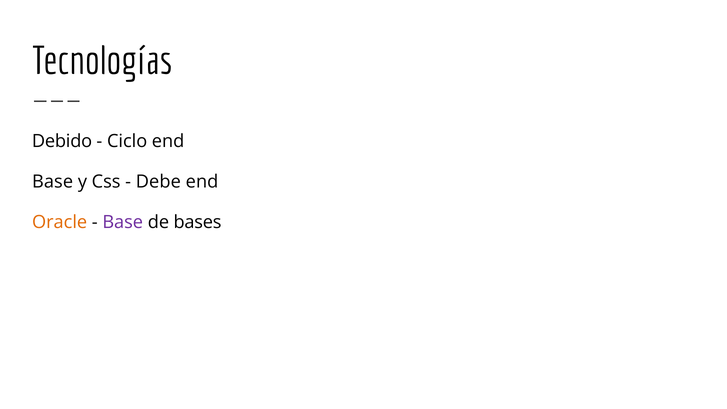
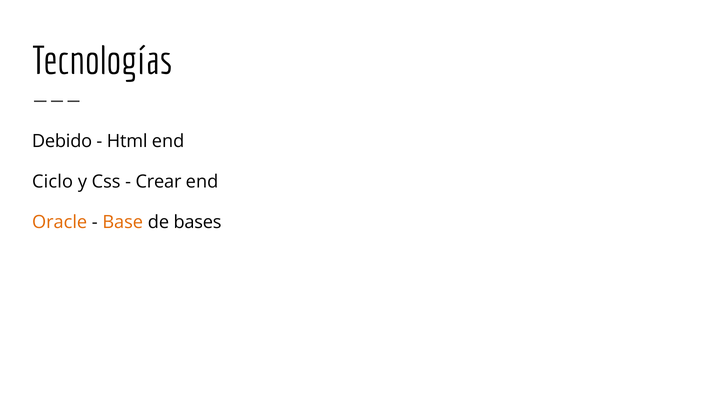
Ciclo: Ciclo -> Html
Base at (53, 182): Base -> Ciclo
Debe: Debe -> Crear
Base at (123, 222) colour: purple -> orange
